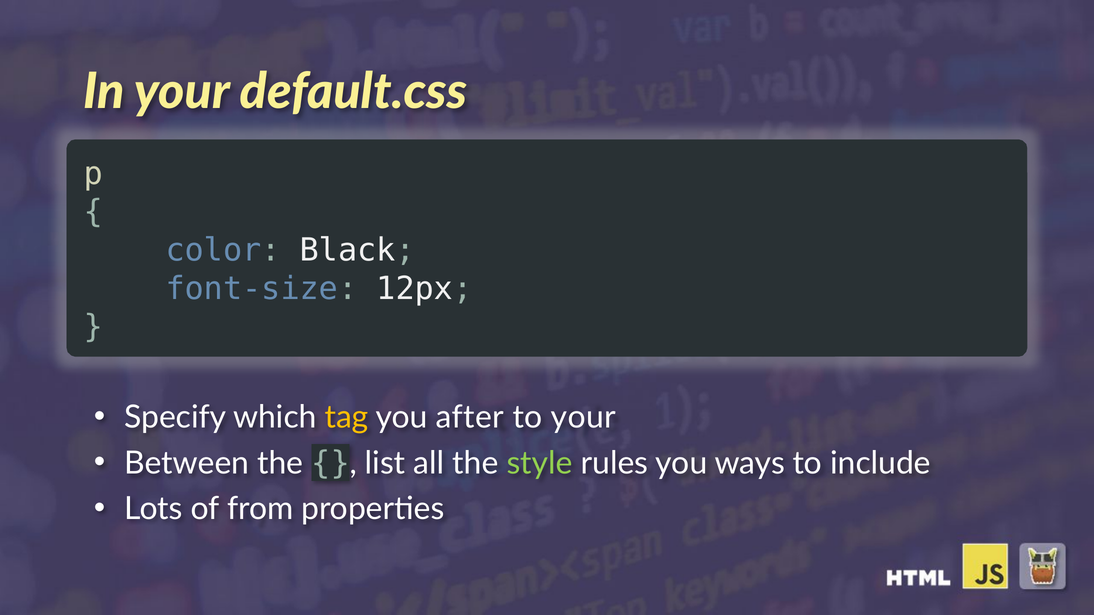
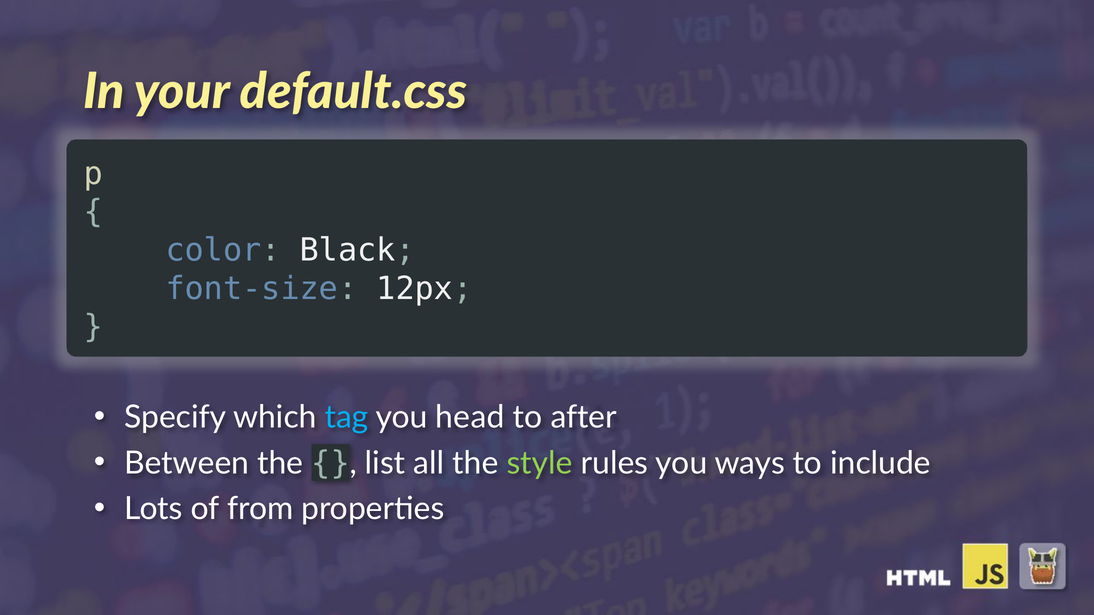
tag colour: yellow -> light blue
after: after -> head
to your: your -> after
